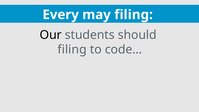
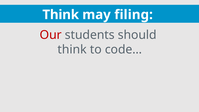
Every at (61, 15): Every -> Think
Our colour: black -> red
filing at (72, 49): filing -> think
